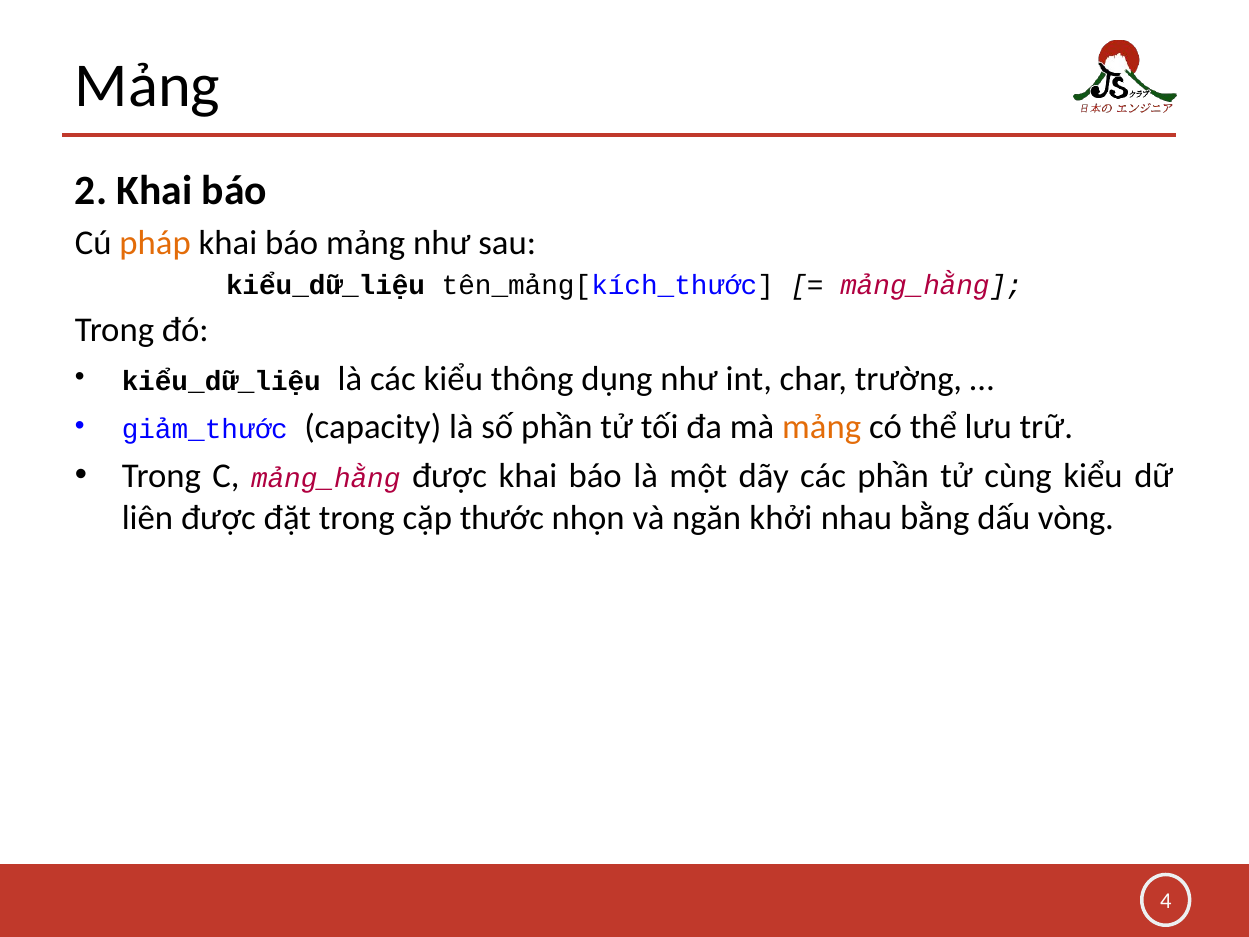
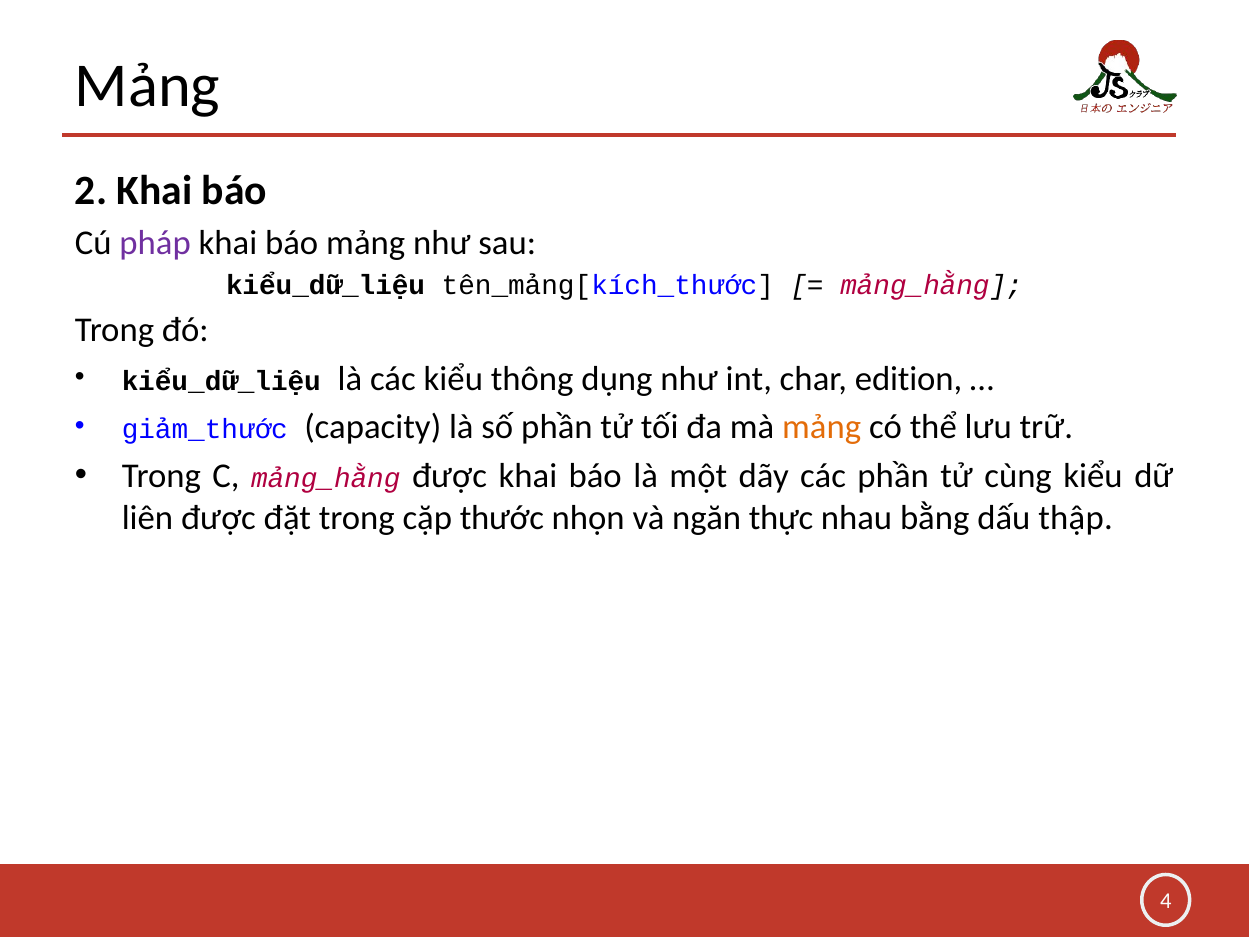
pháp colour: orange -> purple
trường: trường -> edition
khởi: khởi -> thực
vòng: vòng -> thập
